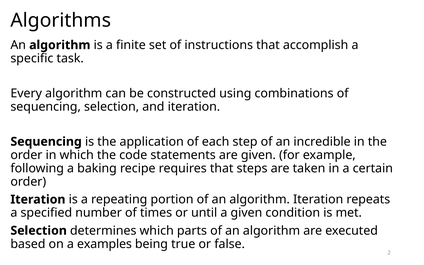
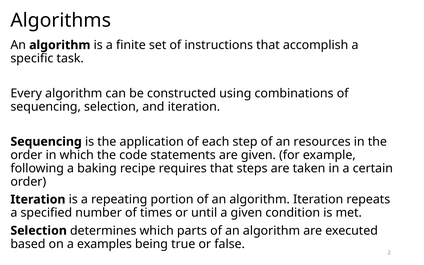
incredible: incredible -> resources
